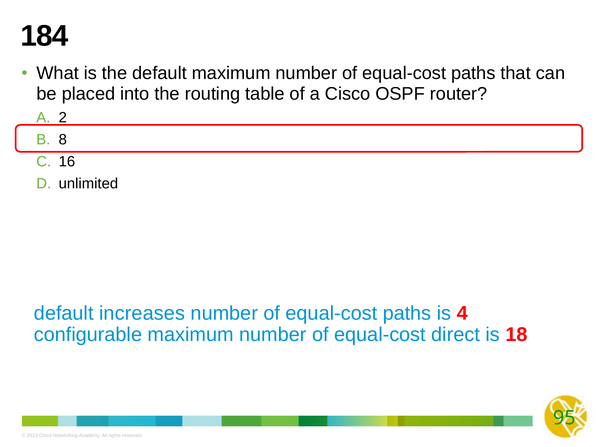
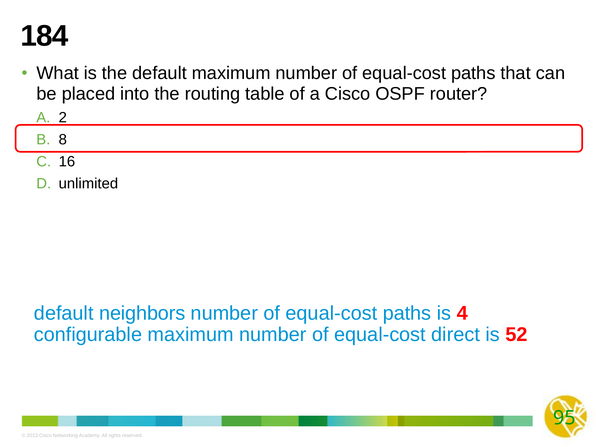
increases: increases -> neighbors
18: 18 -> 52
